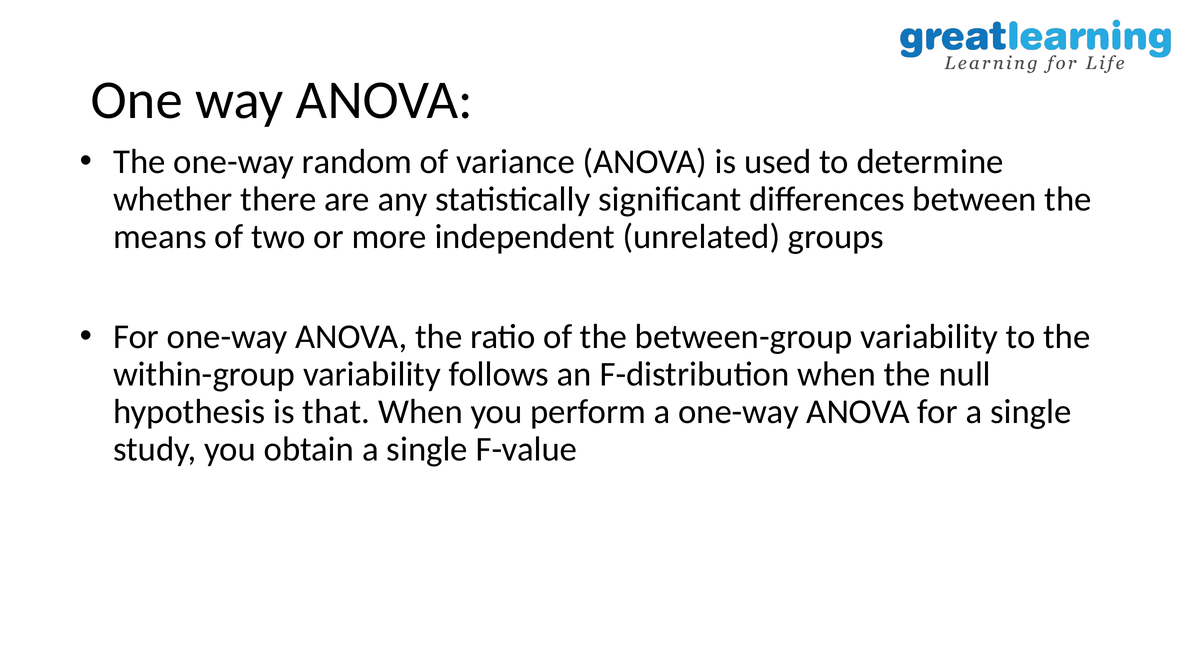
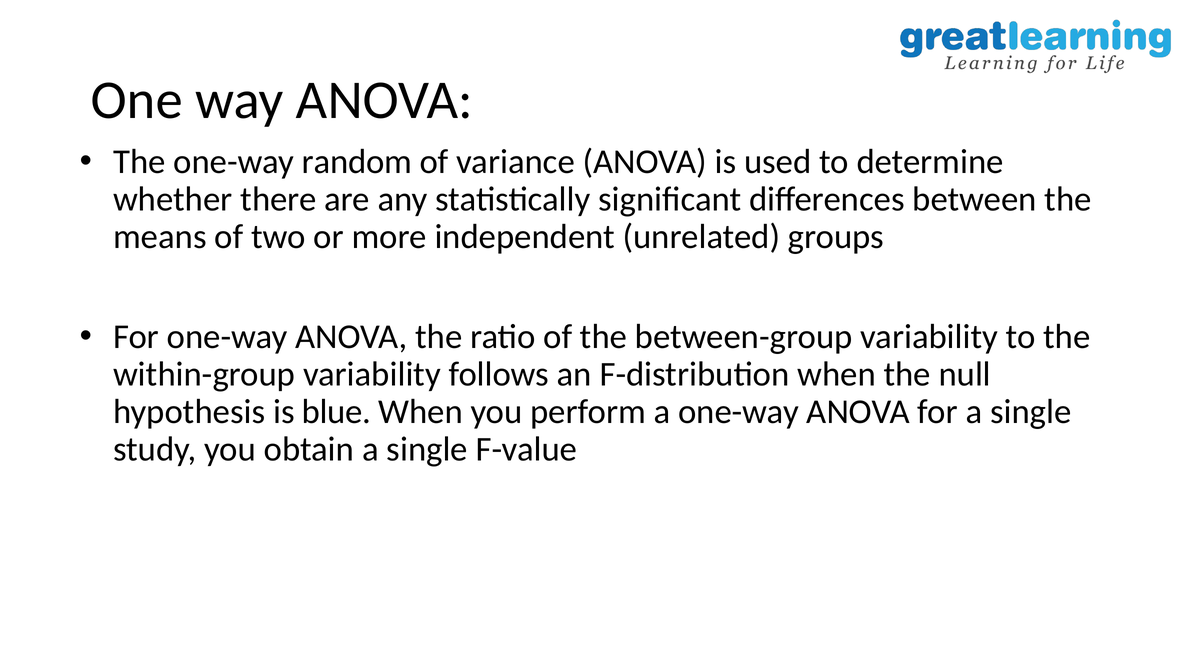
that: that -> blue
